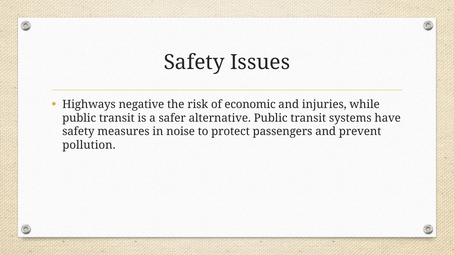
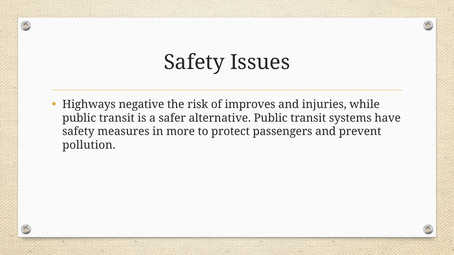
economic: economic -> improves
noise: noise -> more
